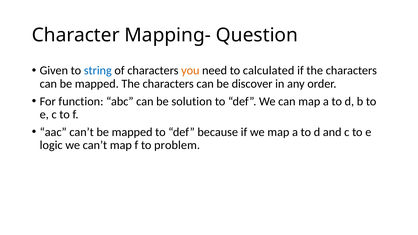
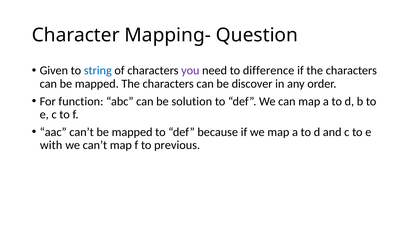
you colour: orange -> purple
calculated: calculated -> difference
logic: logic -> with
problem: problem -> previous
